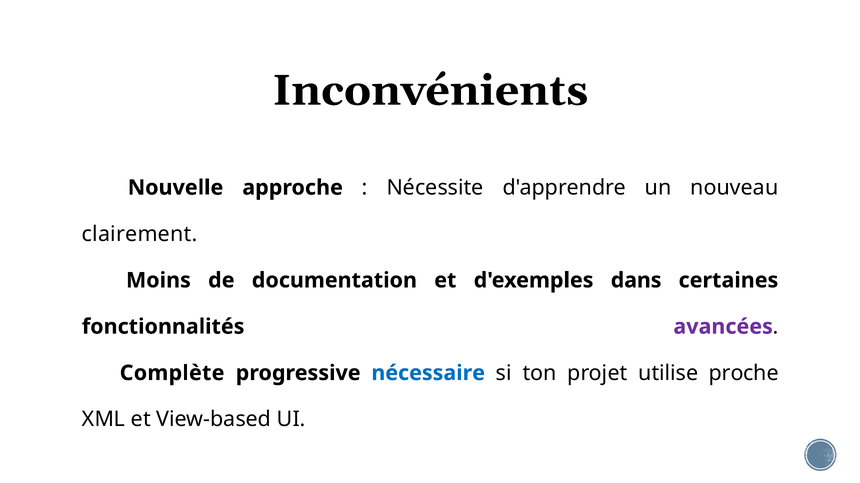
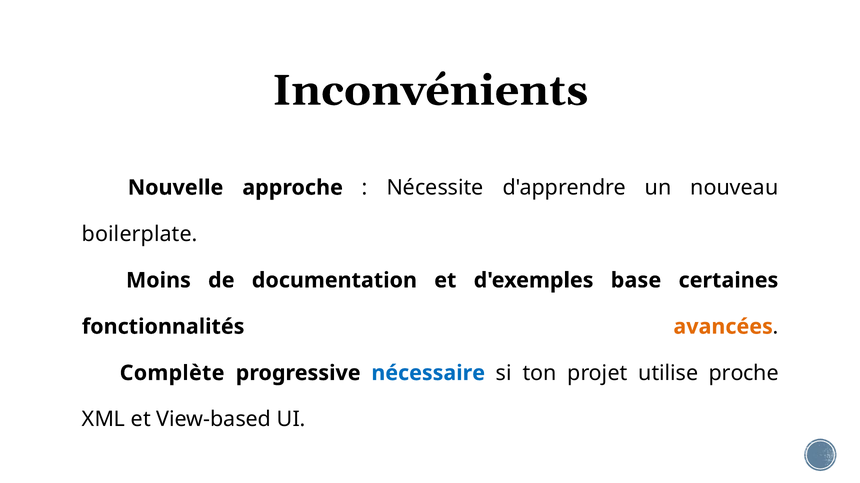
clairement: clairement -> boilerplate
dans: dans -> base
avancées colour: purple -> orange
